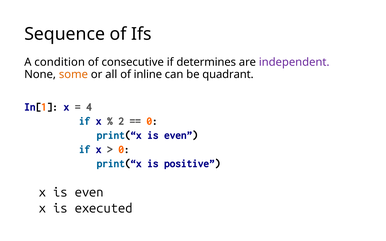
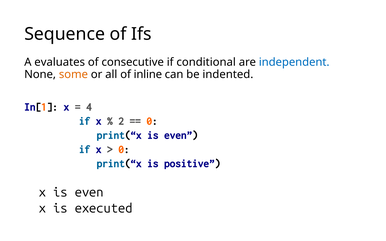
condition: condition -> evaluates
determines: determines -> conditional
independent colour: purple -> blue
quadrant: quadrant -> indented
